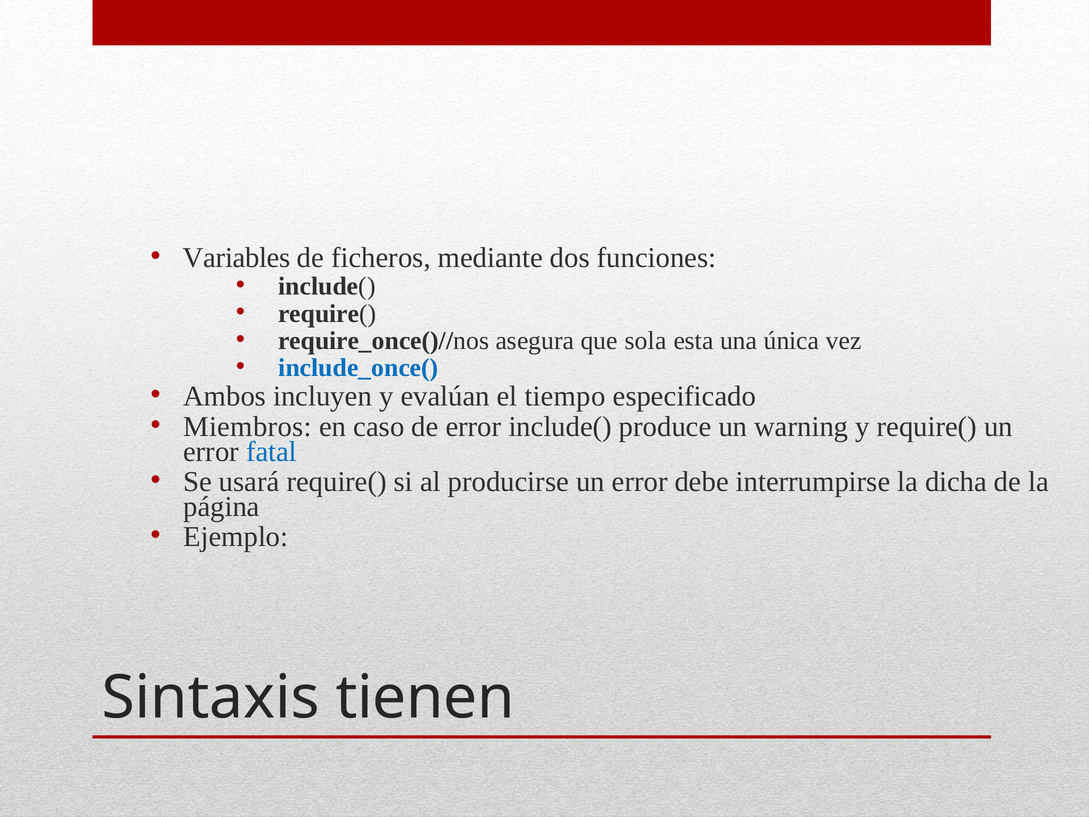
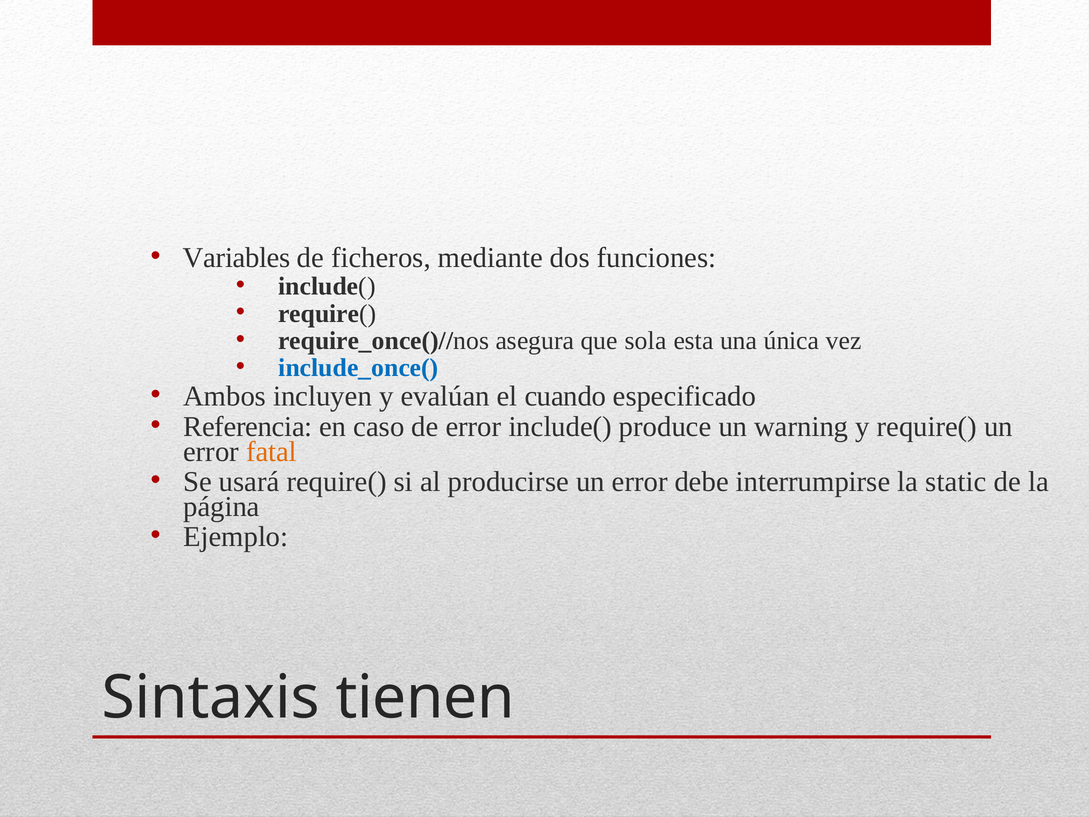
tiempo: tiempo -> cuando
Miembros: Miembros -> Referencia
fatal colour: blue -> orange
dicha: dicha -> static
